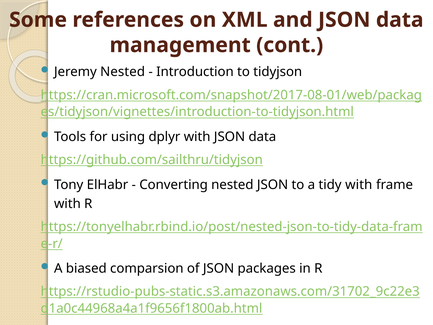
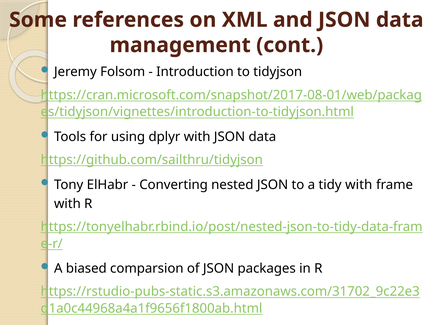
Jeremy Nested: Nested -> Folsom
